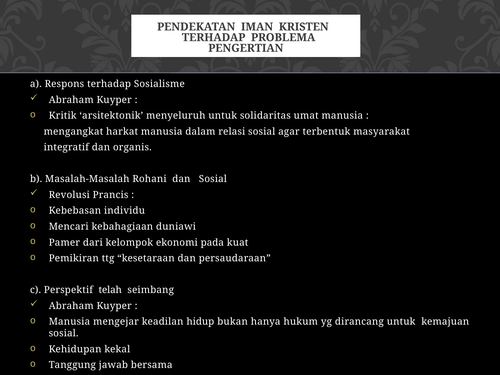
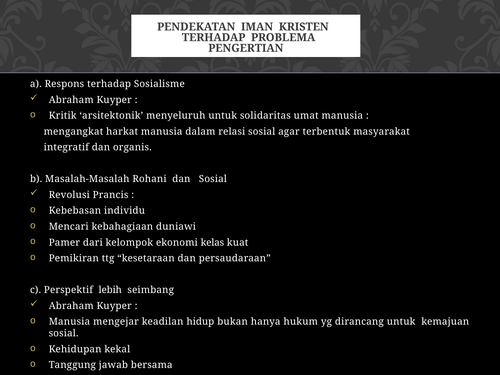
pada: pada -> kelas
telah: telah -> lebih
